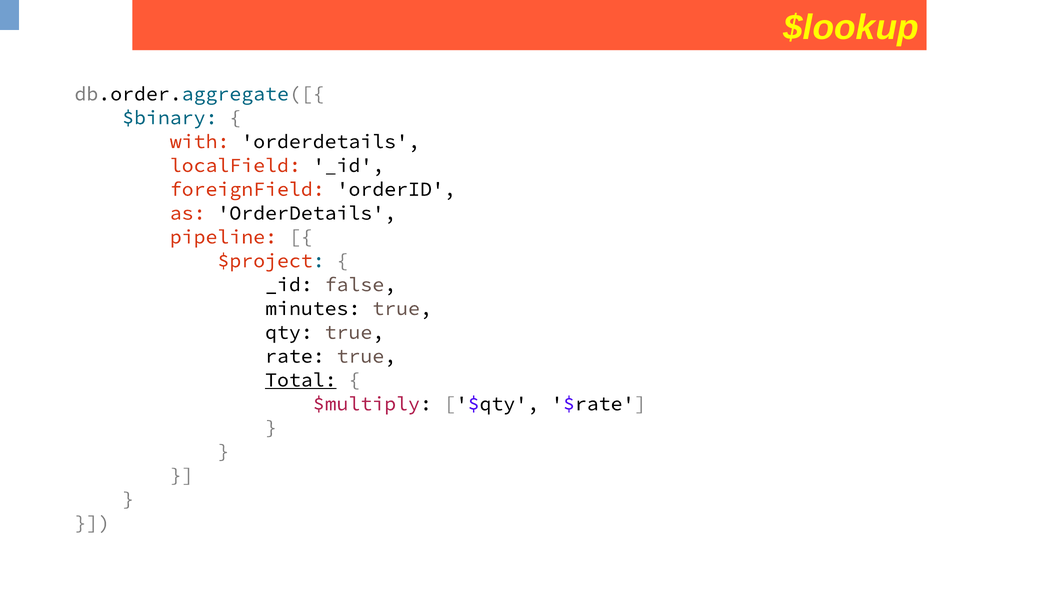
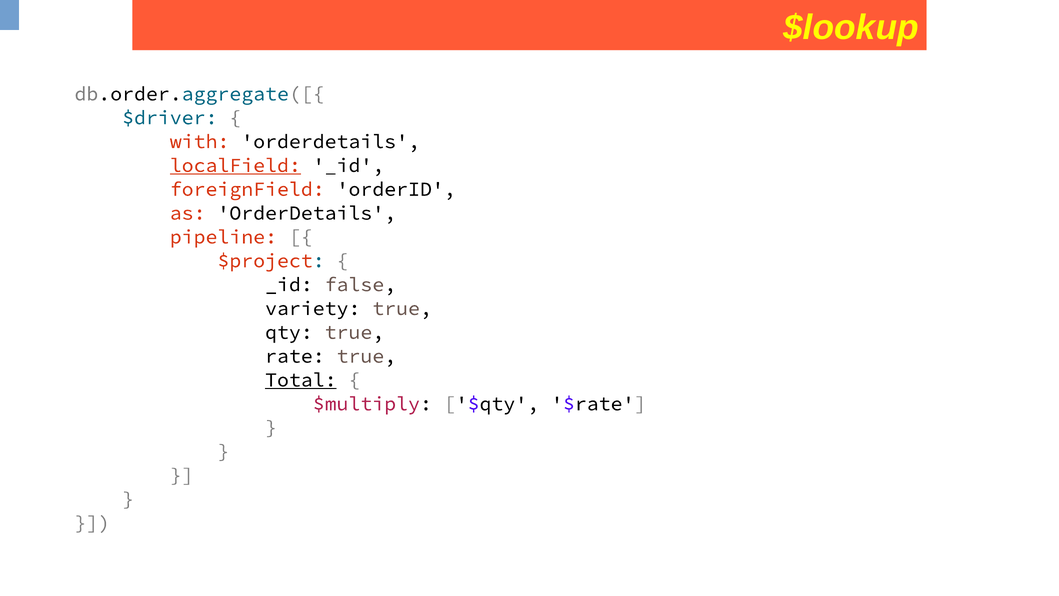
$binary: $binary -> $driver
localField underline: none -> present
minutes: minutes -> variety
